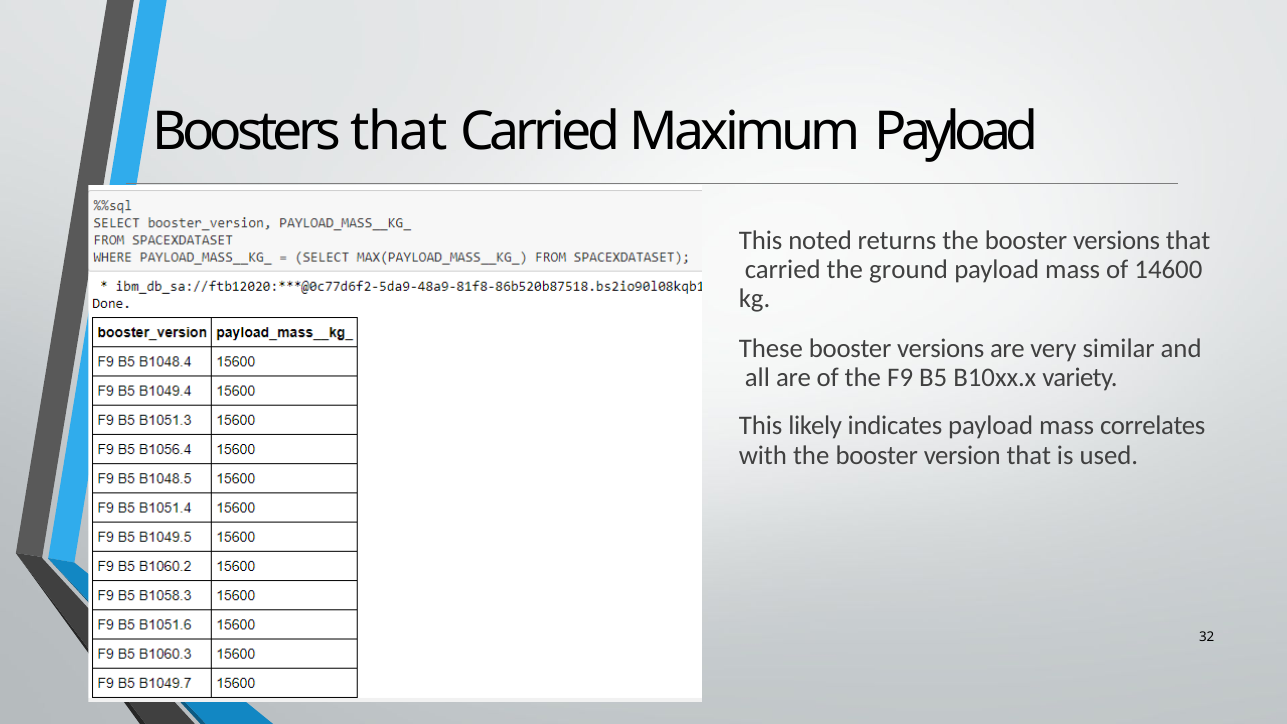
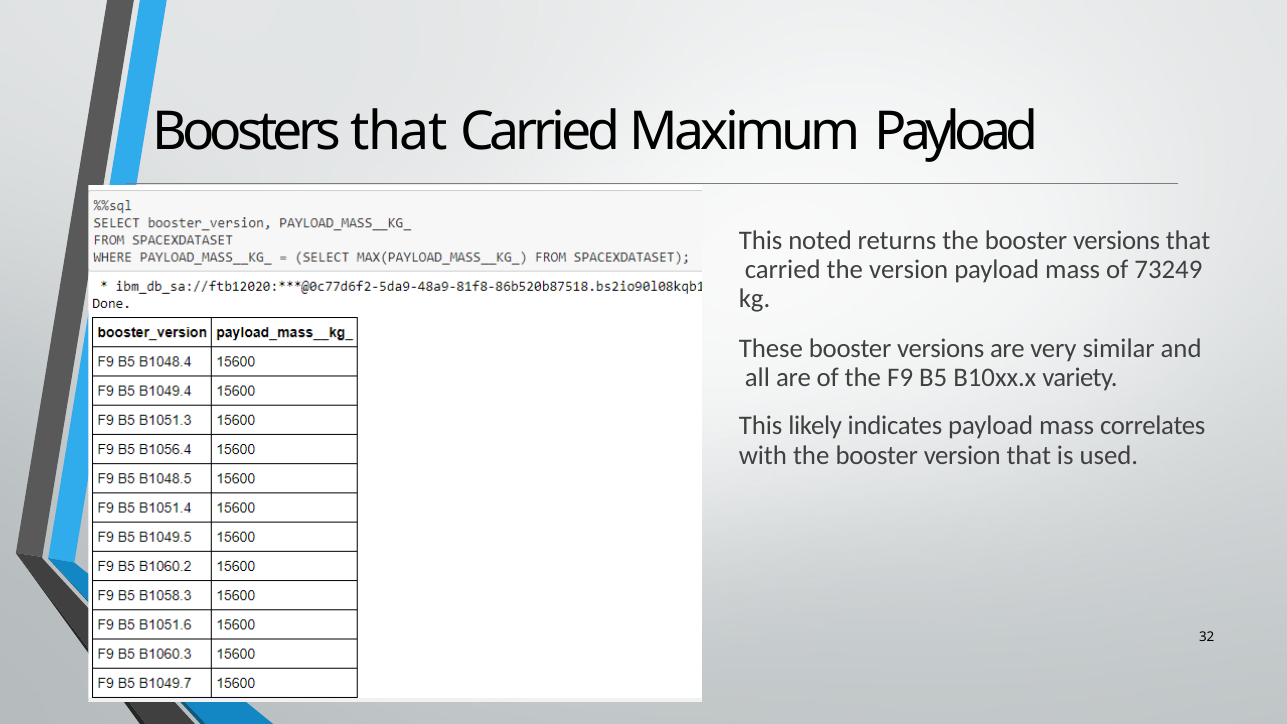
the ground: ground -> version
14600: 14600 -> 73249
